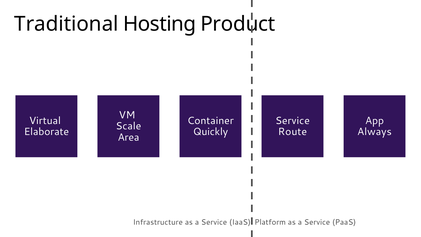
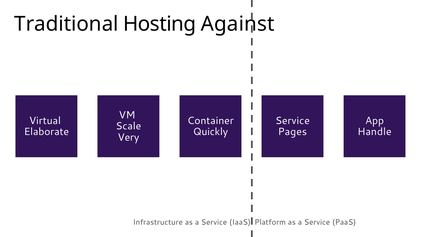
Product: Product -> Against
Route: Route -> Pages
Always: Always -> Handle
Area: Area -> Very
